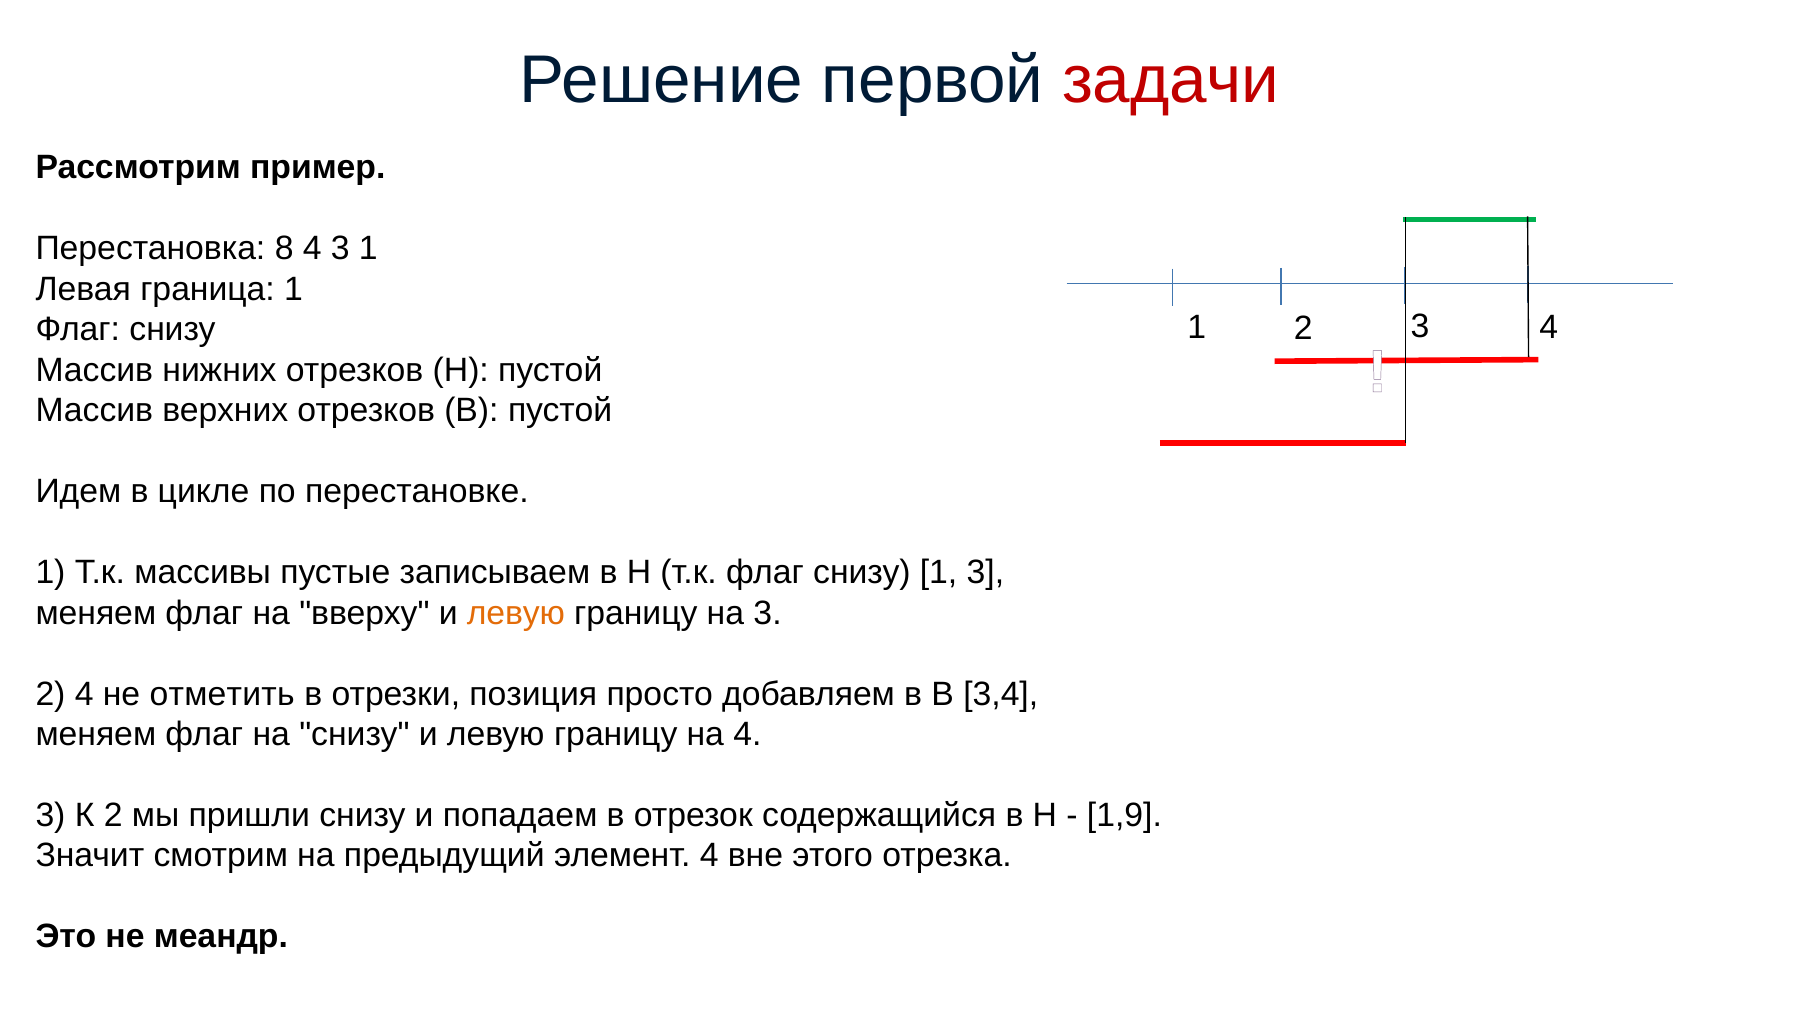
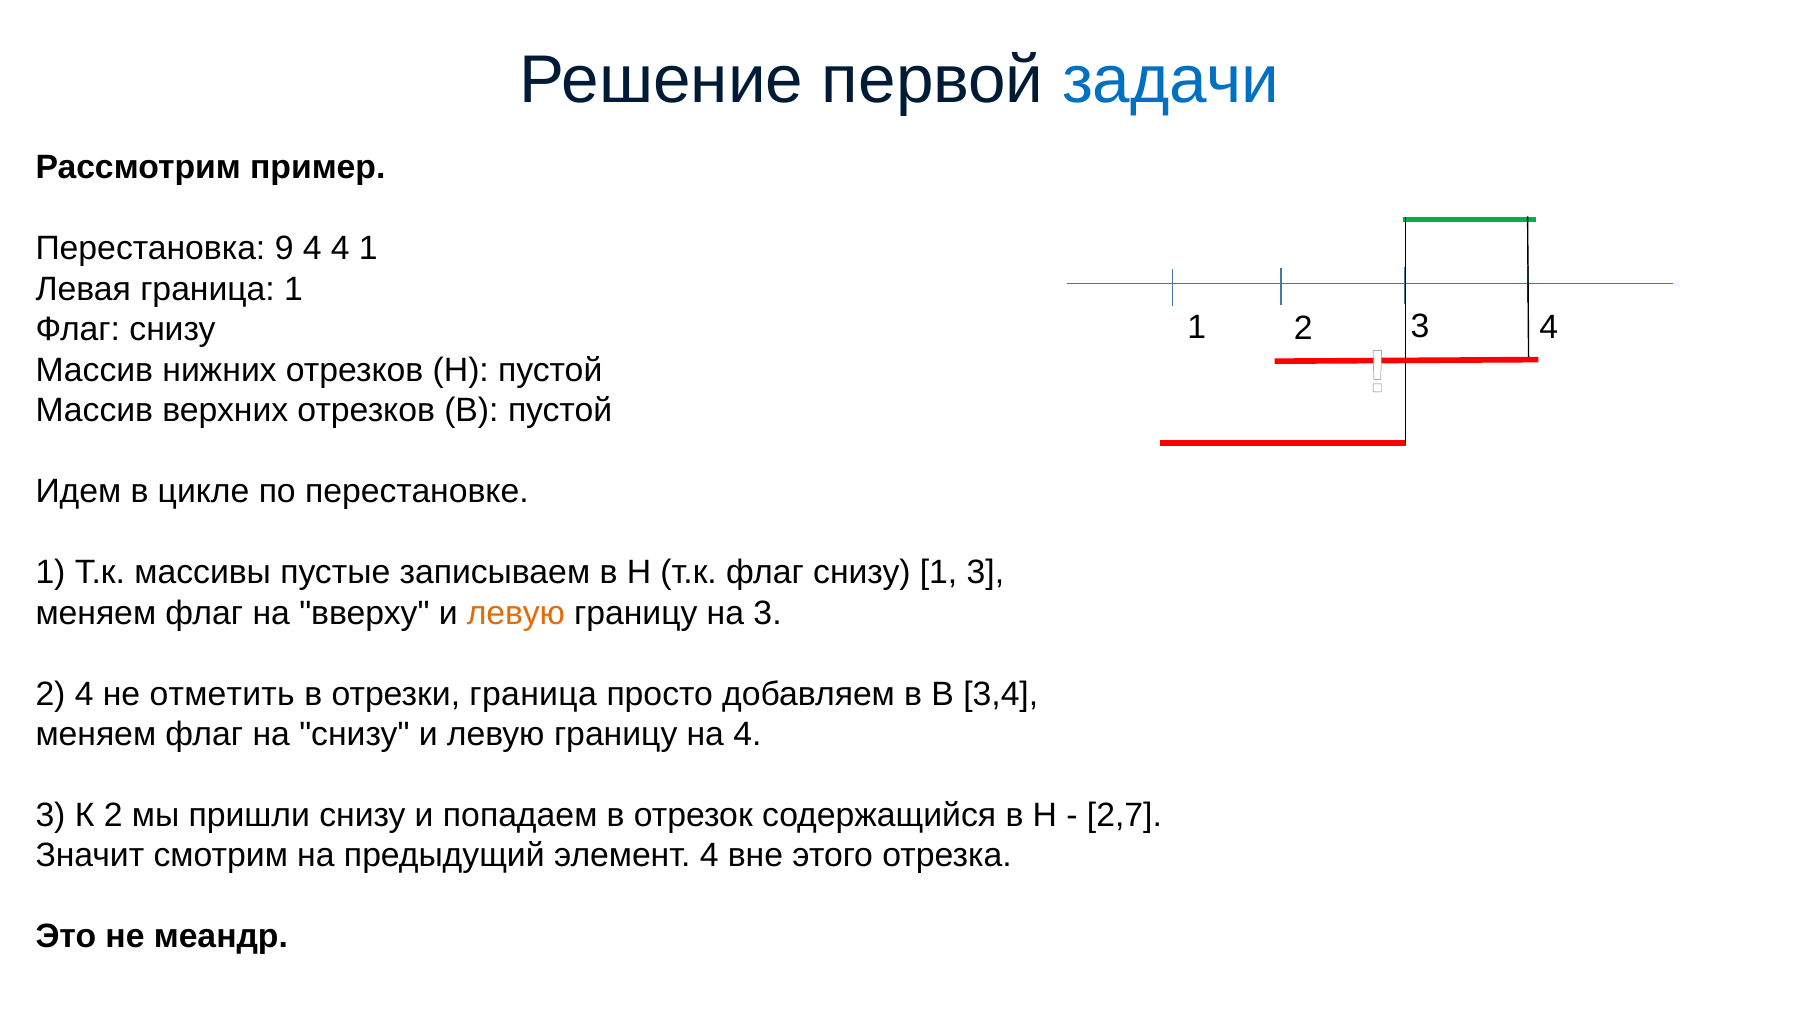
задачи colour: red -> blue
8: 8 -> 9
3 at (340, 249): 3 -> 4
отрезки позиция: позиция -> граница
1,9: 1,9 -> 2,7
